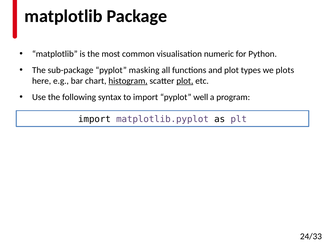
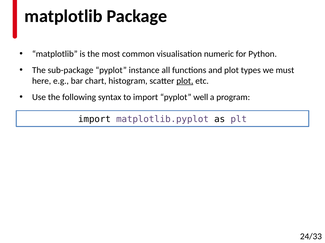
masking: masking -> instance
plots: plots -> must
histogram underline: present -> none
